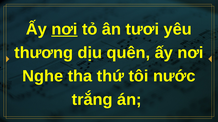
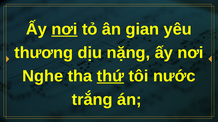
tươi: tươi -> gian
quên: quên -> nặng
thứ underline: none -> present
